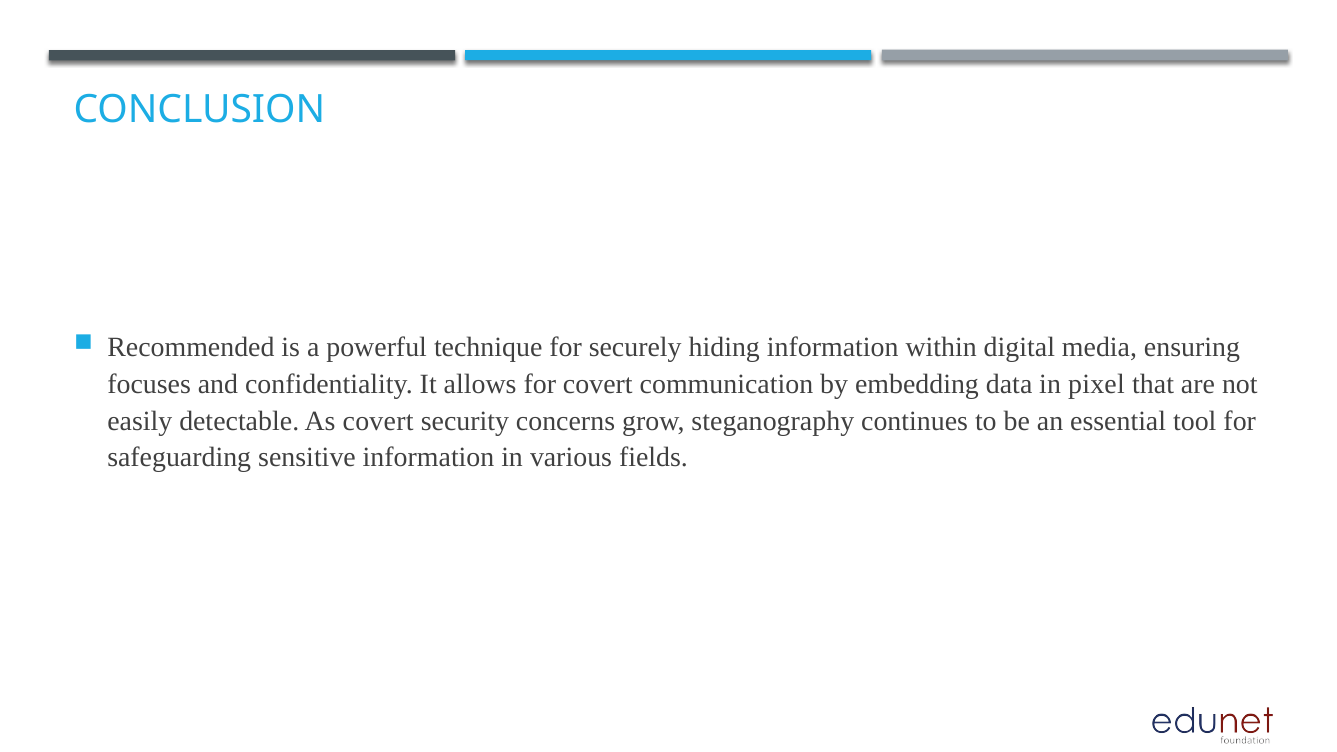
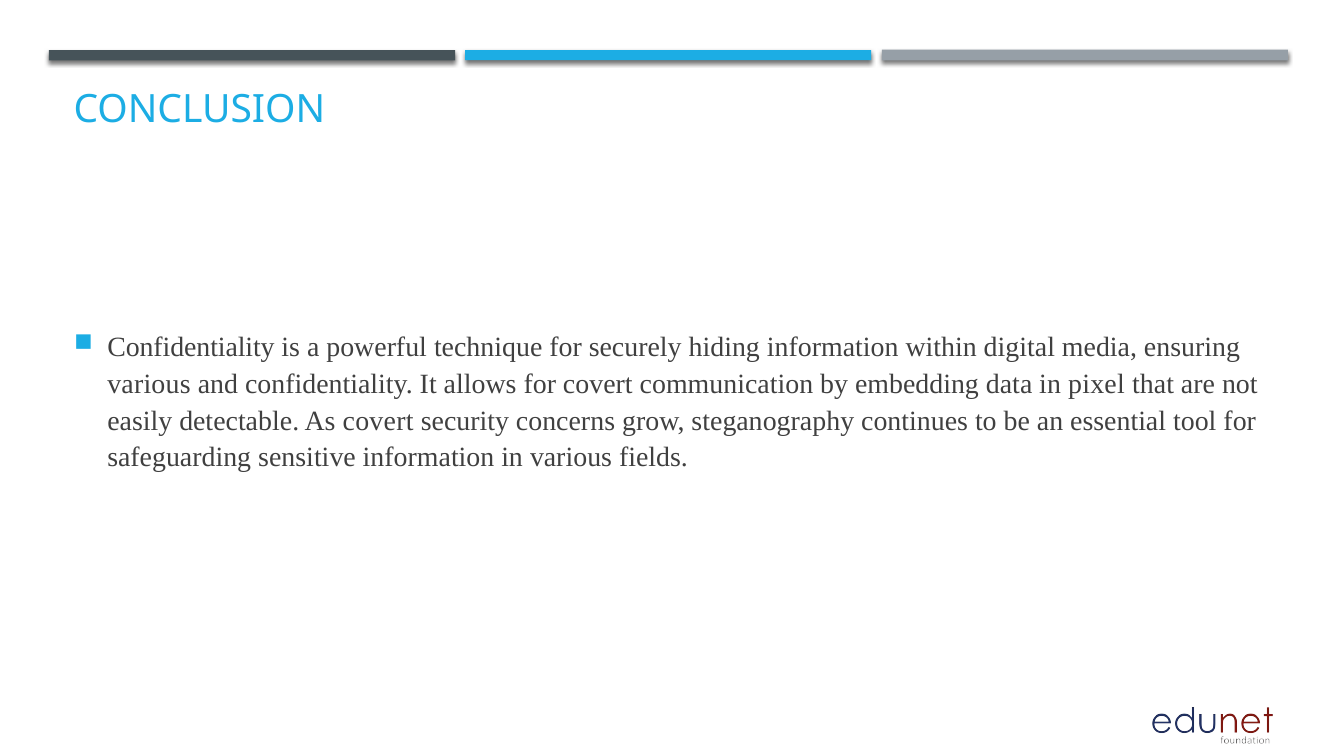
Recommended at (191, 347): Recommended -> Confidentiality
focuses at (149, 384): focuses -> various
